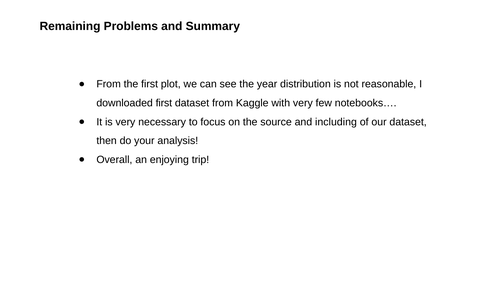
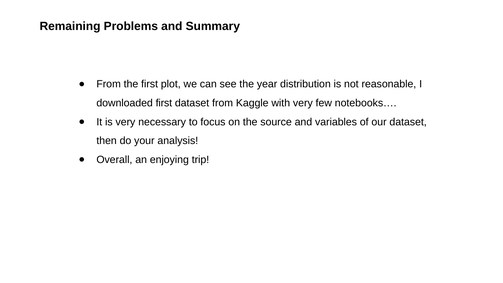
including: including -> variables
